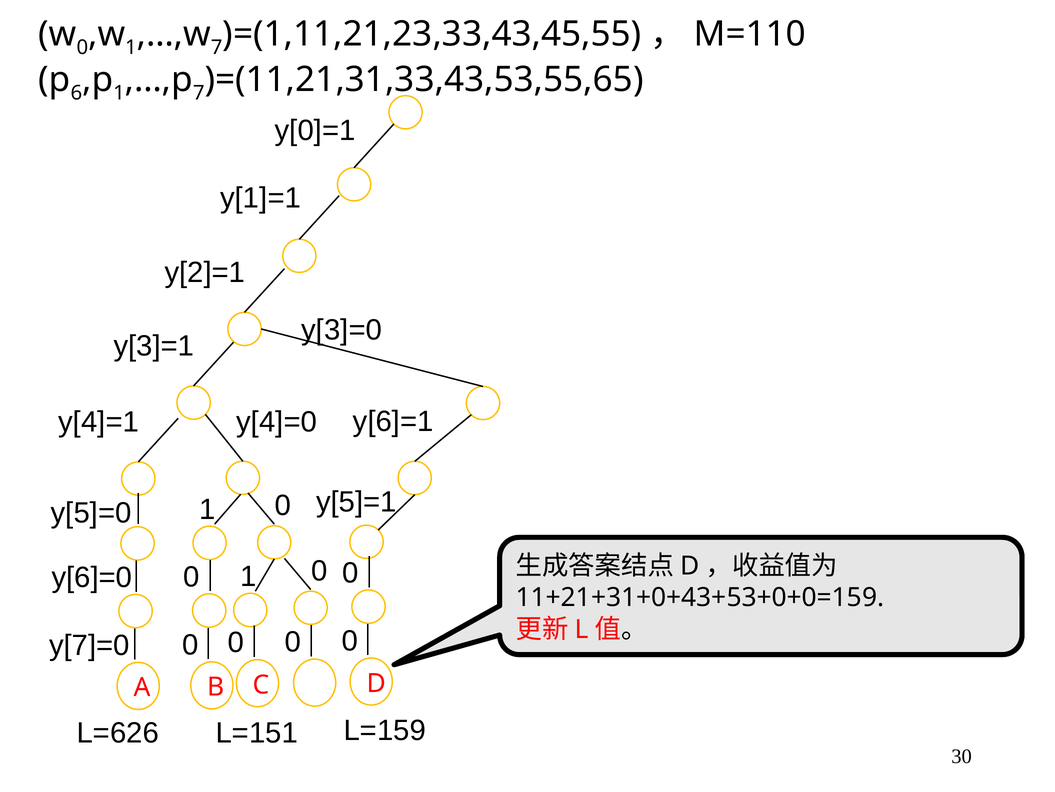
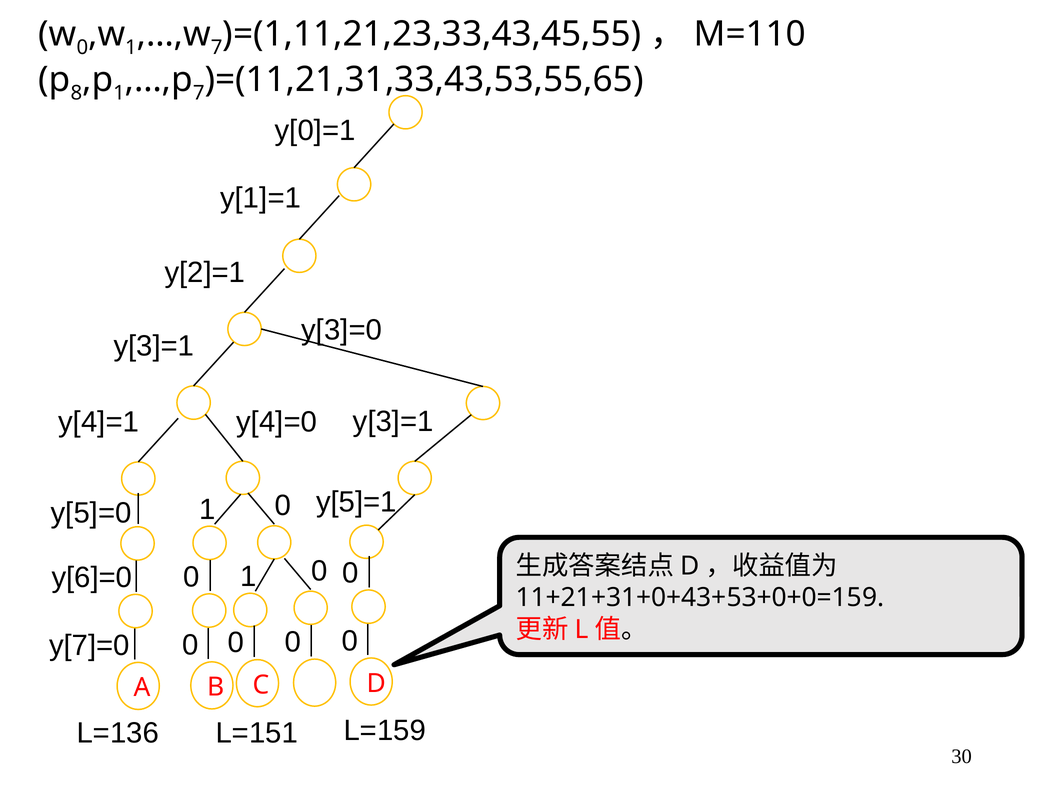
6: 6 -> 8
y[6]=1 at (393, 421): y[6]=1 -> y[3]=1
L=626: L=626 -> L=136
